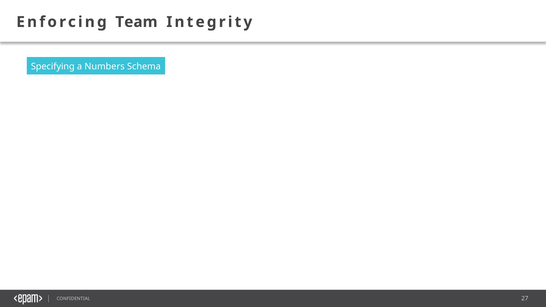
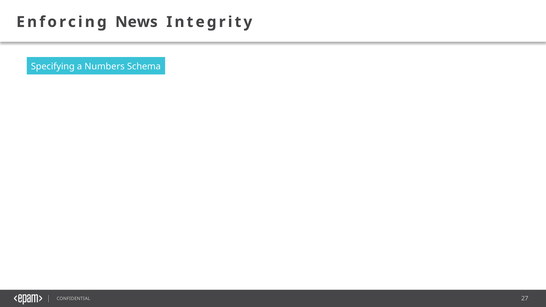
Team: Team -> News
